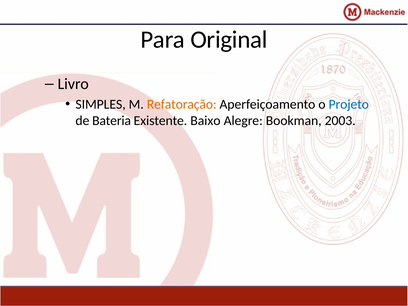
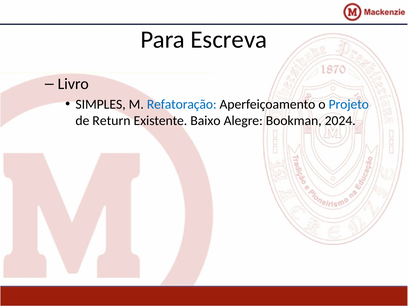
Original: Original -> Escreva
Refatoração colour: orange -> blue
Bateria: Bateria -> Return
2003: 2003 -> 2024
